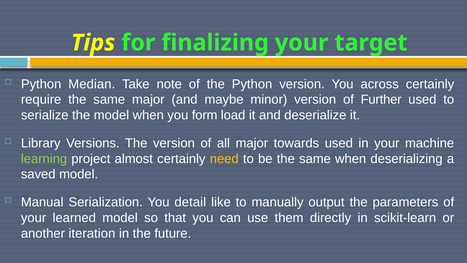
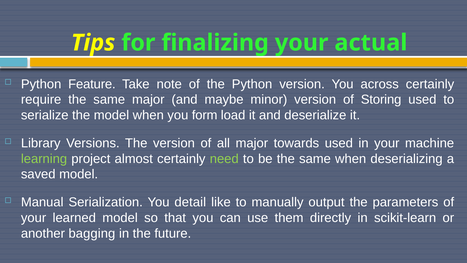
target: target -> actual
Median: Median -> Feature
Further: Further -> Storing
need colour: yellow -> light green
iteration: iteration -> bagging
